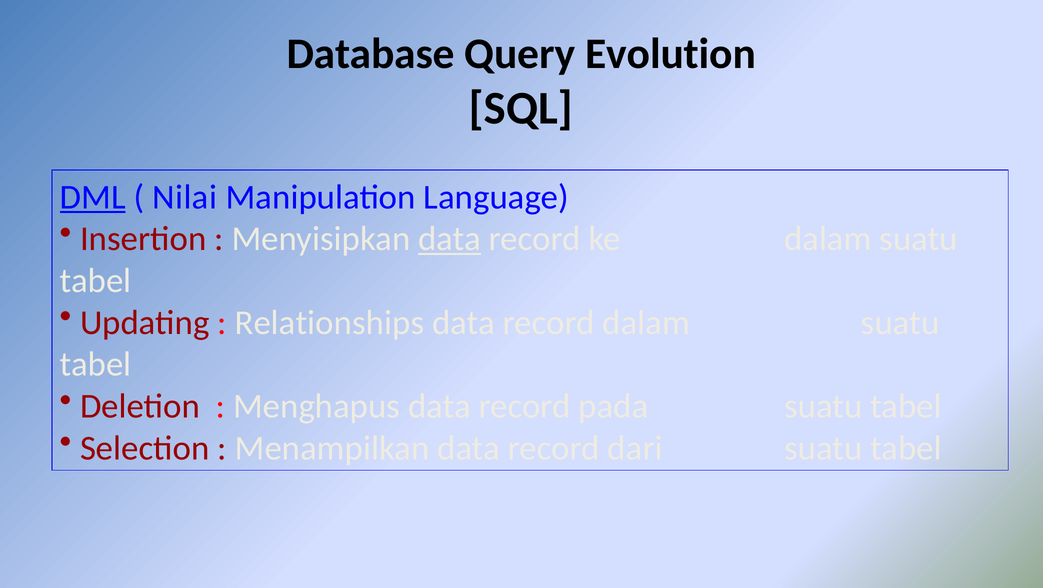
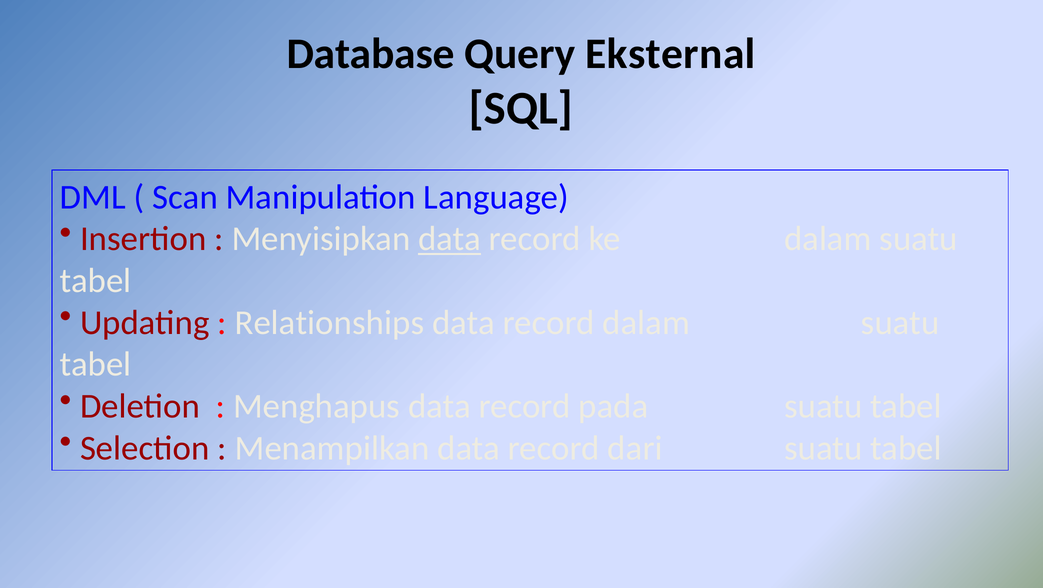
Evolution: Evolution -> Eksternal
DML underline: present -> none
Nilai: Nilai -> Scan
